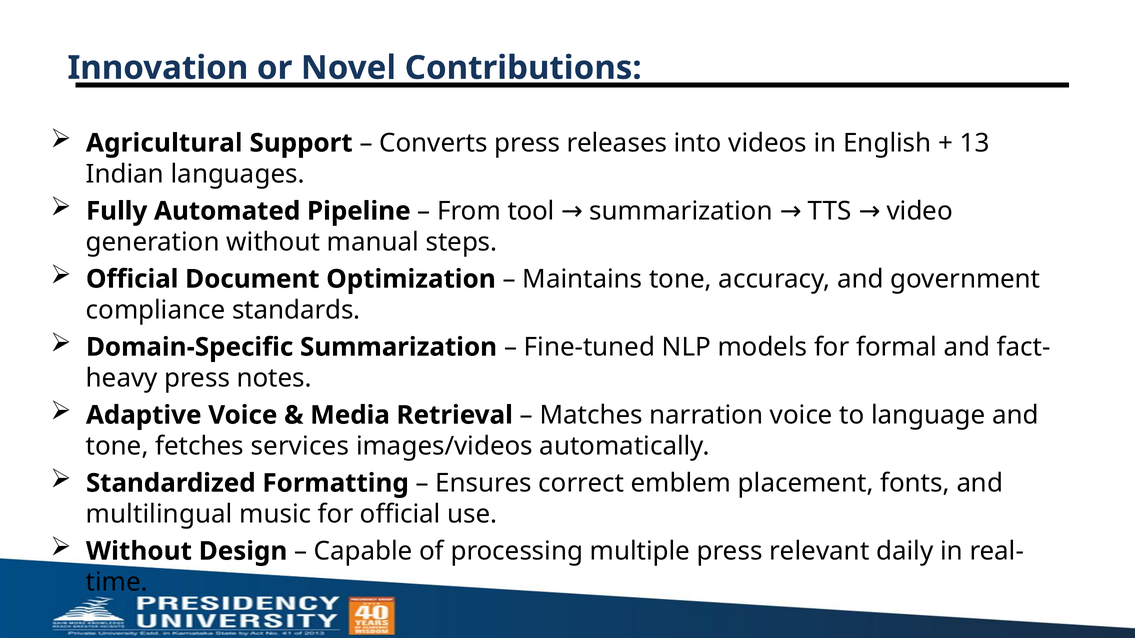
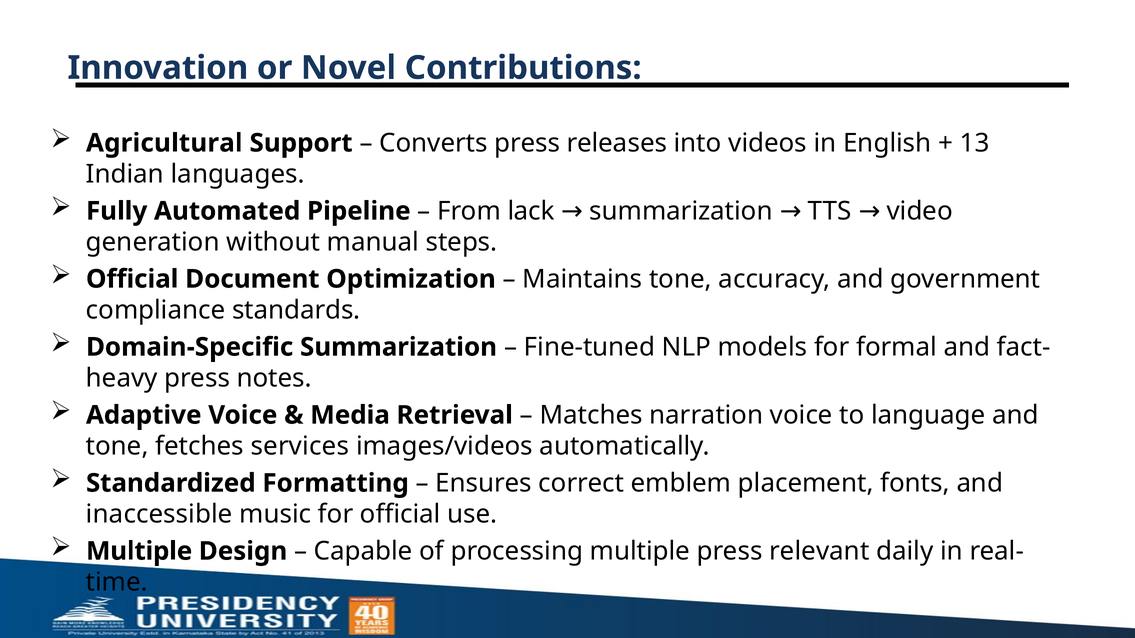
tool: tool -> lack
multilingual: multilingual -> inaccessible
Without at (139, 552): Without -> Multiple
